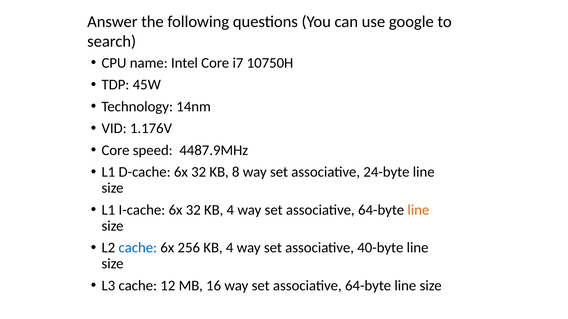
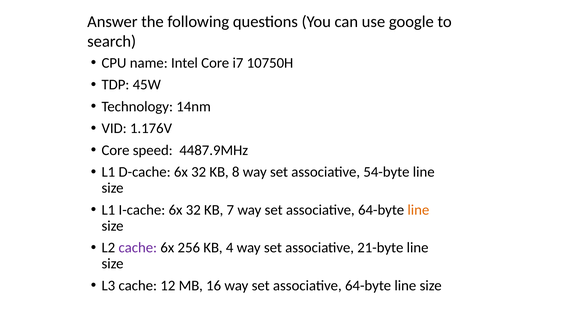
24-byte: 24-byte -> 54-byte
32 KB 4: 4 -> 7
cache at (138, 248) colour: blue -> purple
40-byte: 40-byte -> 21-byte
